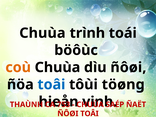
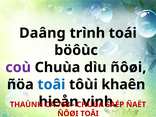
Chuùa at (42, 33): Chuùa -> Daâng
coù colour: orange -> purple
töøng: töøng -> khaên
